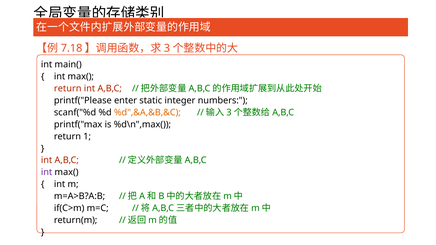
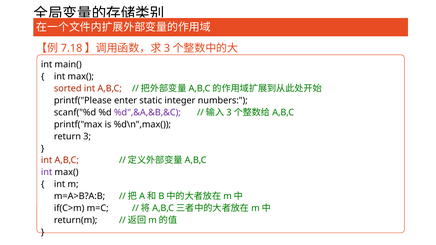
return at (68, 89): return -> sorted
%d",&A,&B,&C colour: orange -> purple
return 1: 1 -> 3
